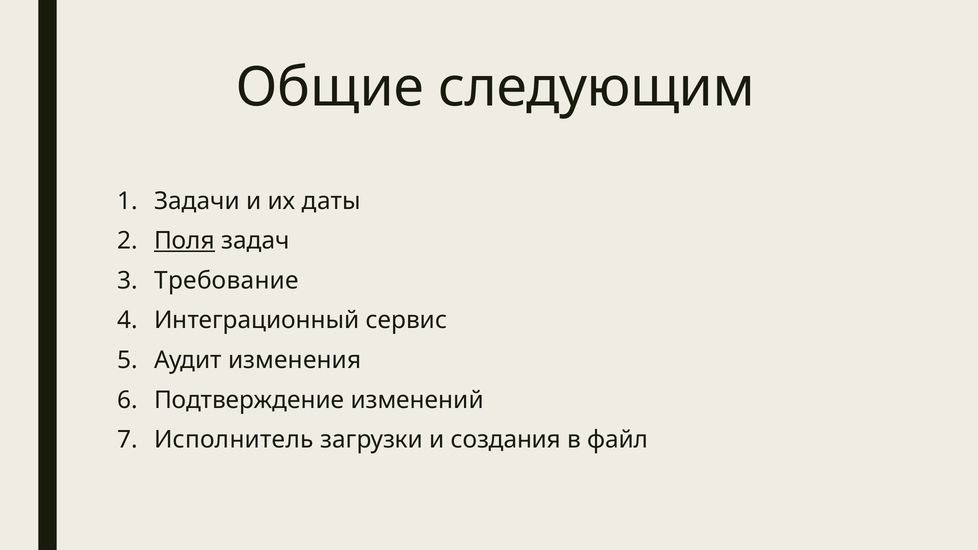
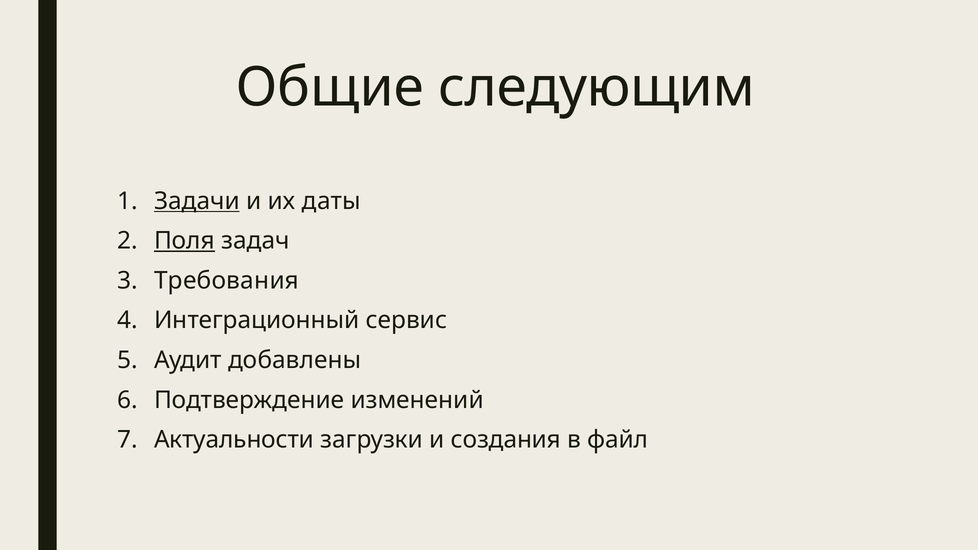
Задачи underline: none -> present
Требование: Требование -> Требования
изменения: изменения -> добавлены
Исполнитель: Исполнитель -> Актуальности
